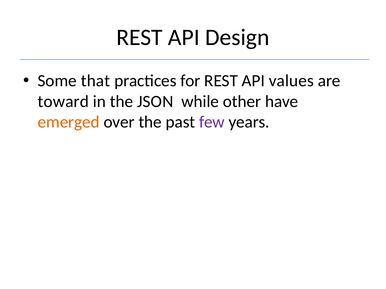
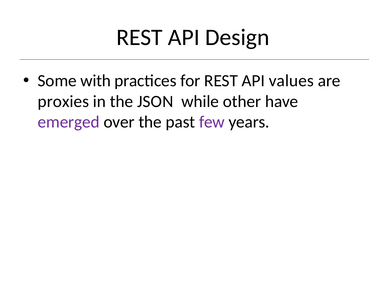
that: that -> with
toward: toward -> proxies
emerged colour: orange -> purple
